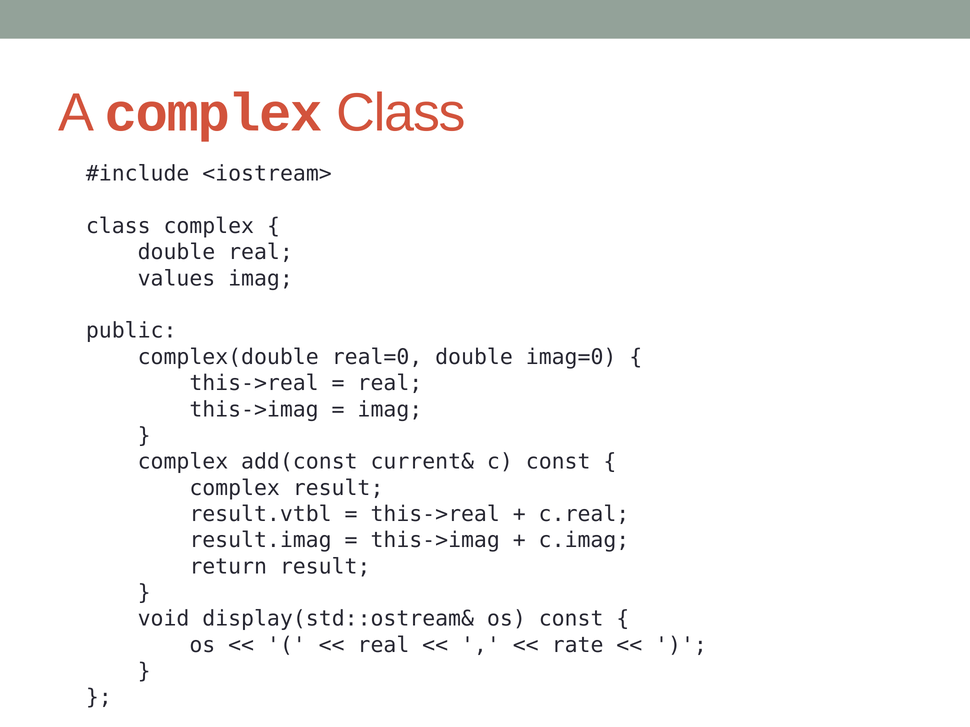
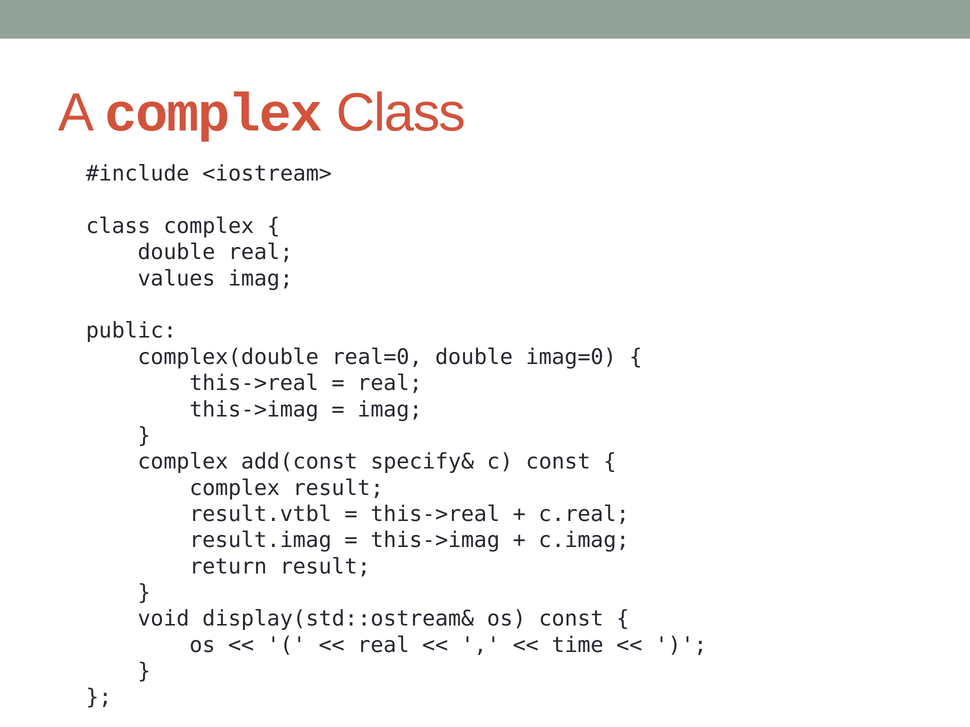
current&: current& -> specify&
rate: rate -> time
